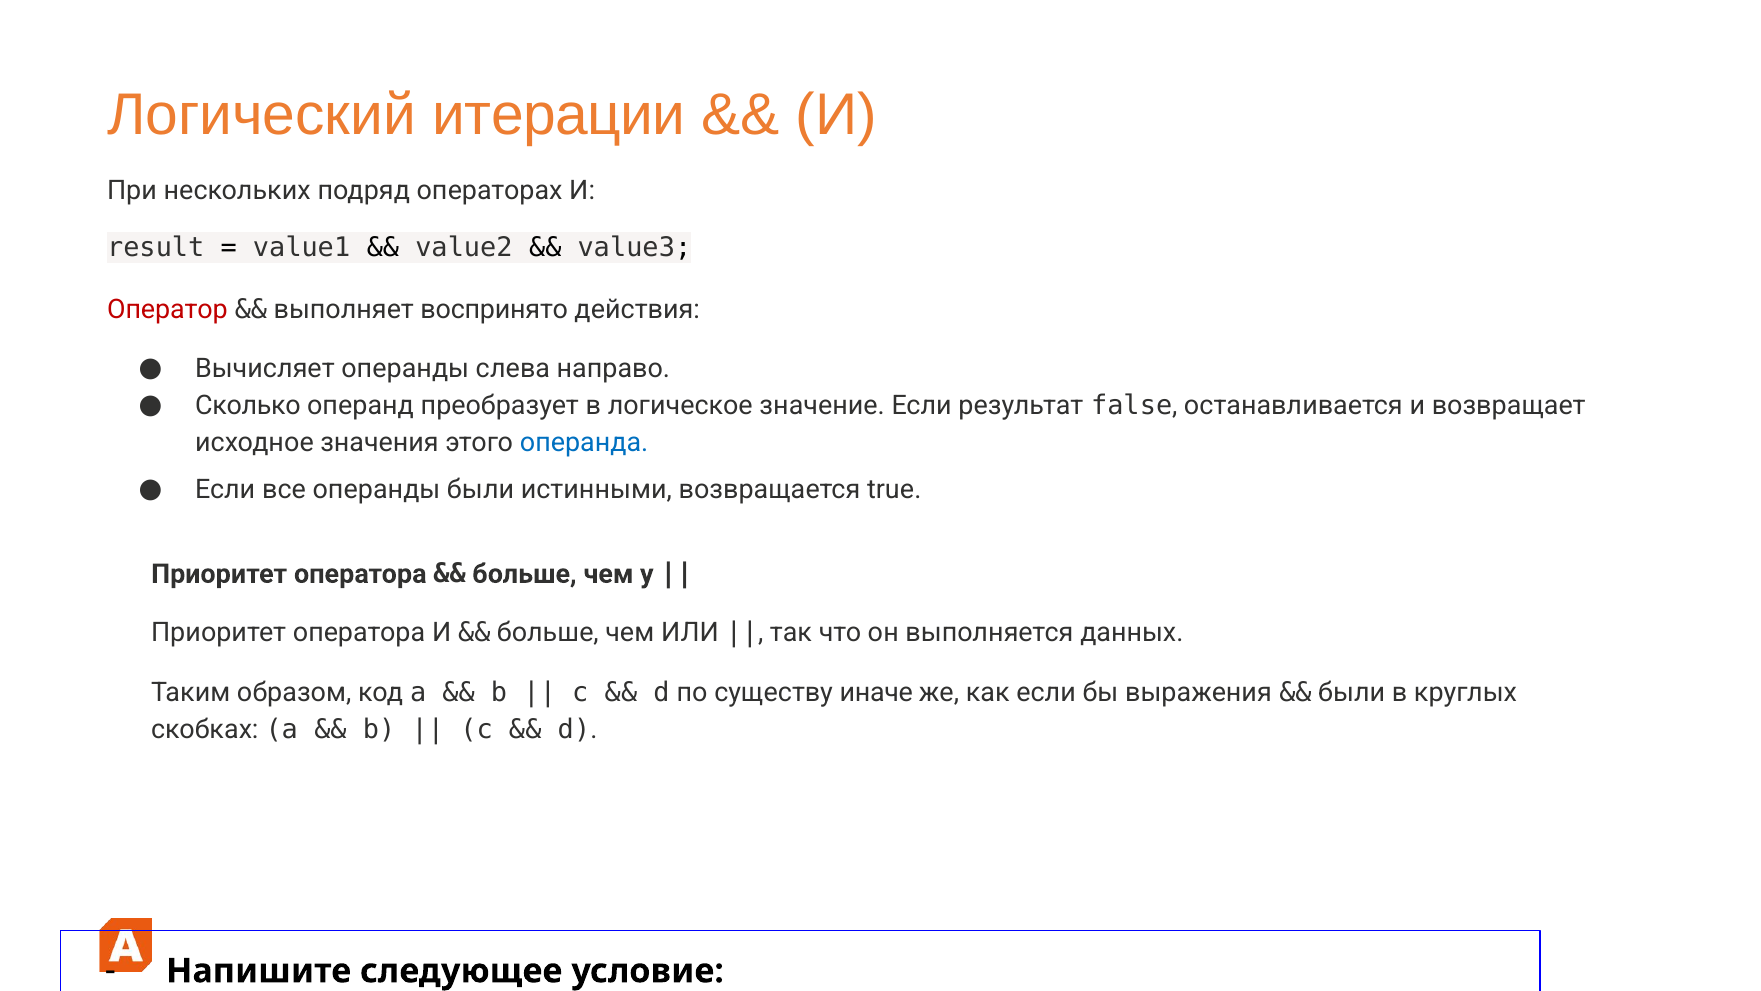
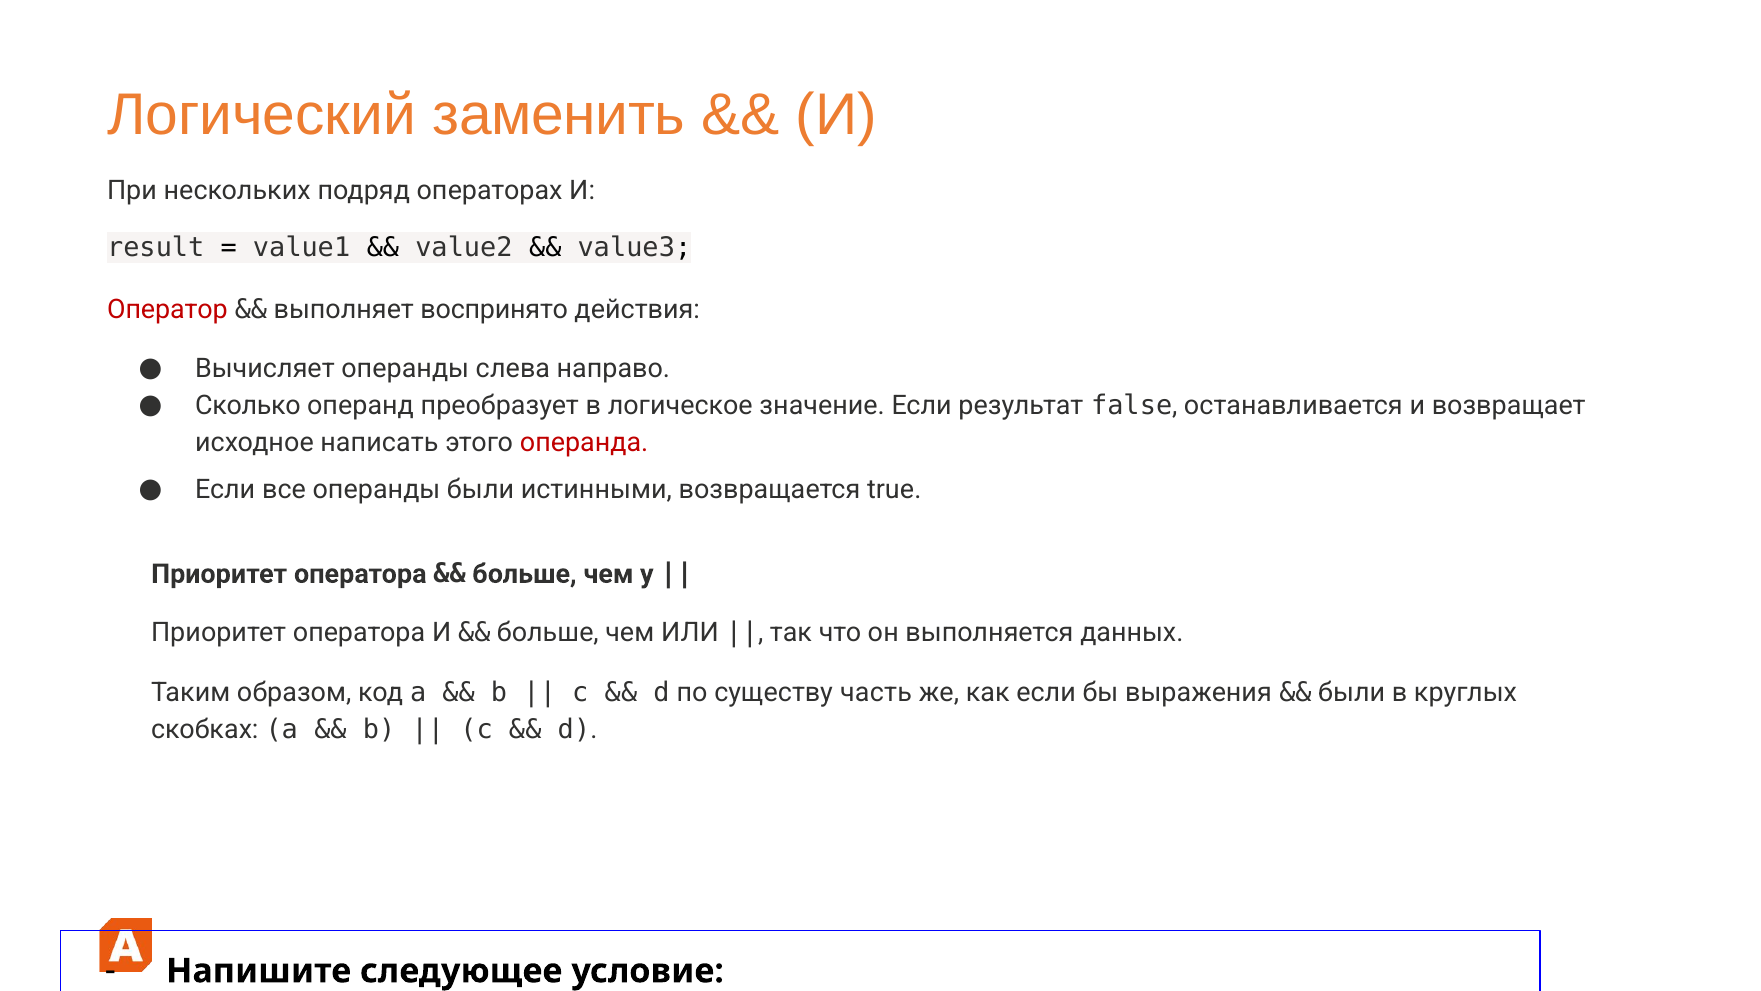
итерации: итерации -> заменить
значения: значения -> написать
операнда colour: blue -> red
иначе: иначе -> часть
